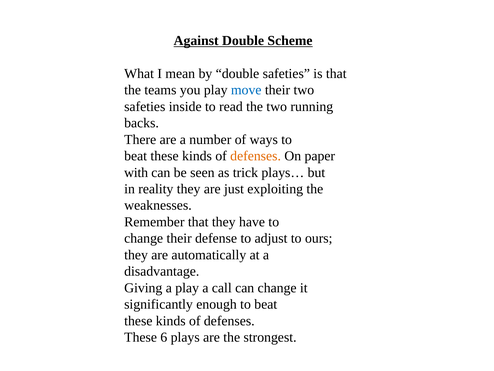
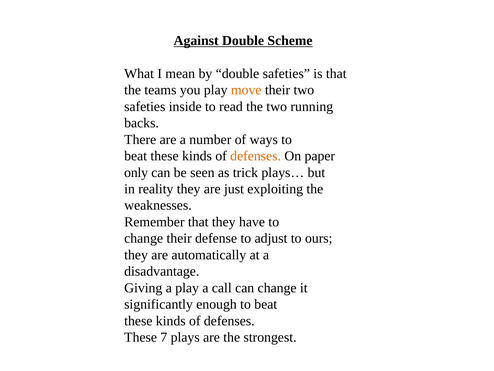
move colour: blue -> orange
with: with -> only
6: 6 -> 7
